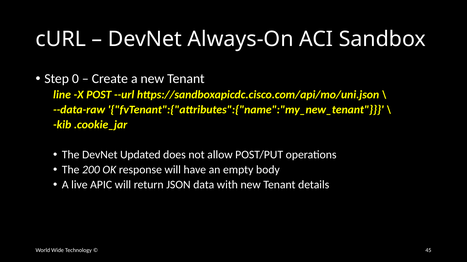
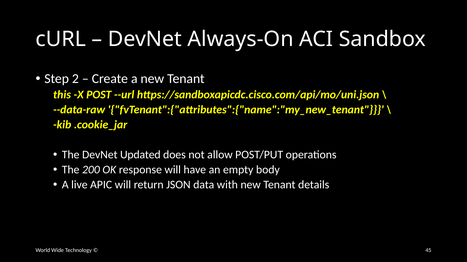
0: 0 -> 2
line: line -> this
